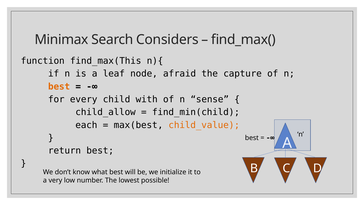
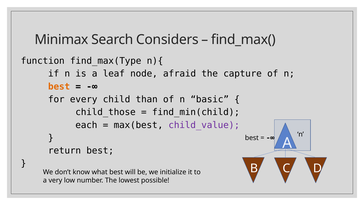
find_max(This: find_max(This -> find_max(Type
with: with -> than
sense: sense -> basic
child_allow: child_allow -> child_those
child_value colour: orange -> purple
